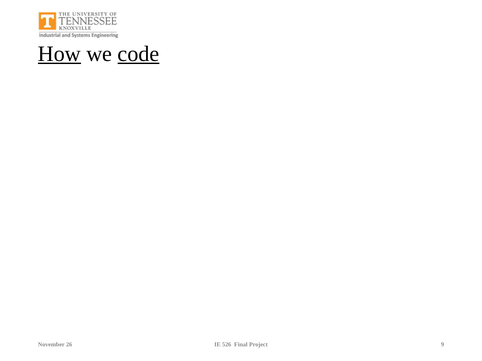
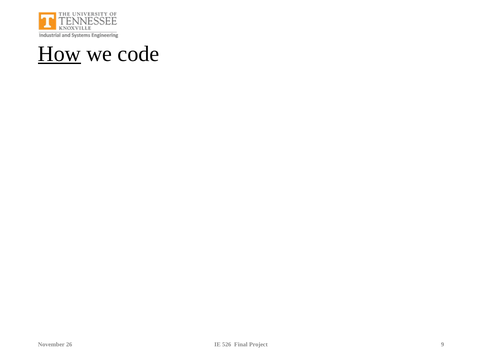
code underline: present -> none
